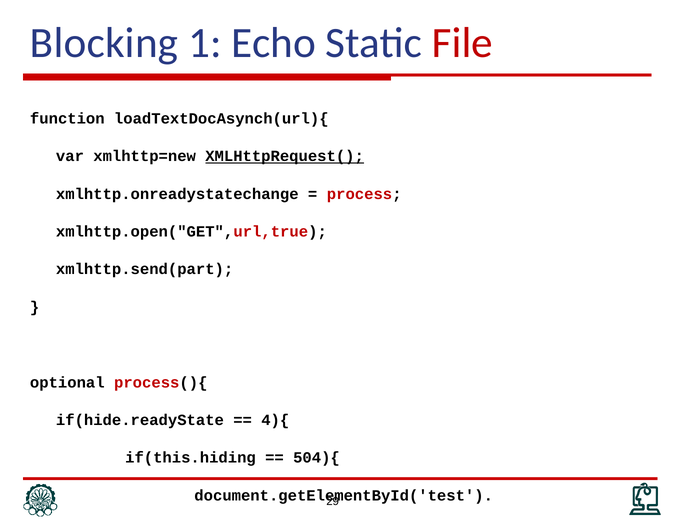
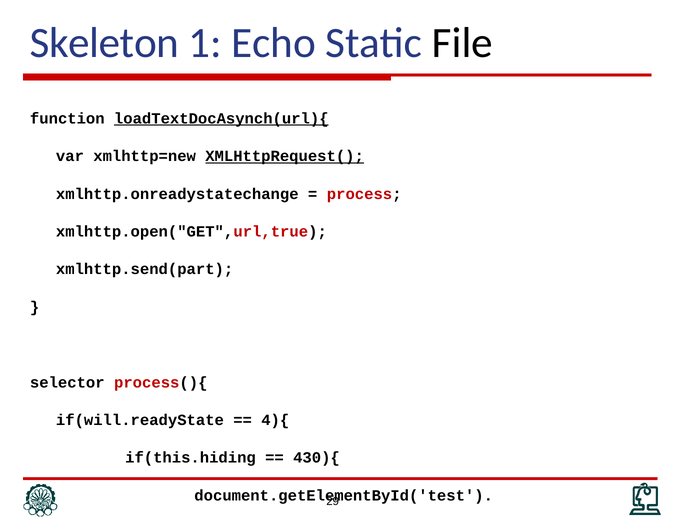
Blocking: Blocking -> Skeleton
File colour: red -> black
loadTextDocAsynch(url){ underline: none -> present
optional: optional -> selector
if(hide.readyState: if(hide.readyState -> if(will.readyState
504){: 504){ -> 430){
